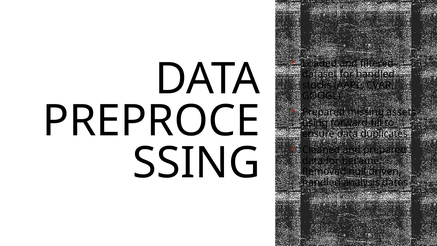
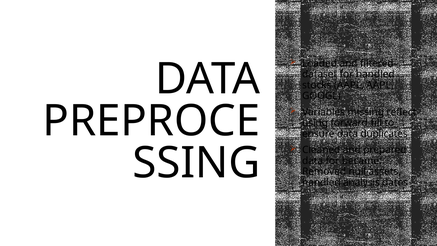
AAPL CVAR: CVAR -> AAPL
Prepared at (324, 112): Prepared -> Variables
assets: assets -> reflect
driven: driven -> assets
